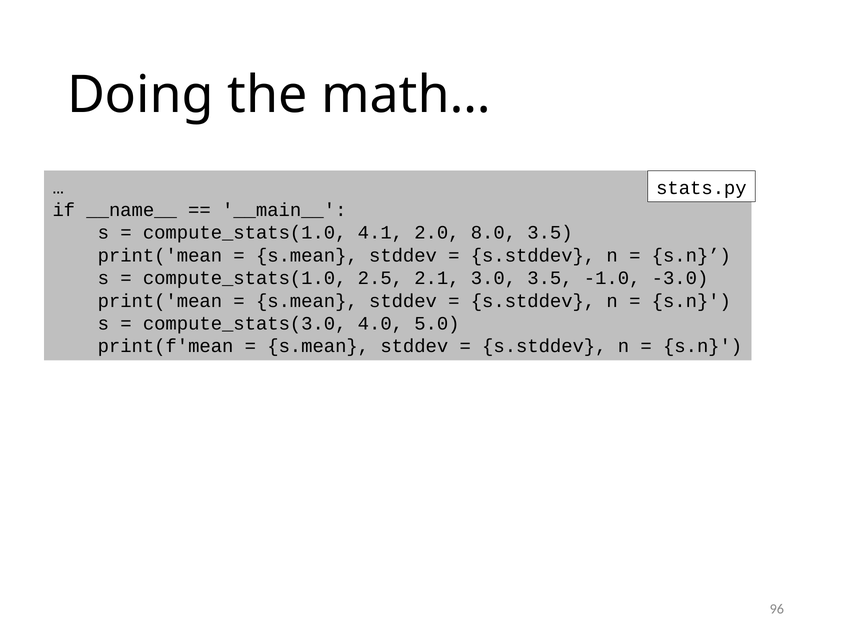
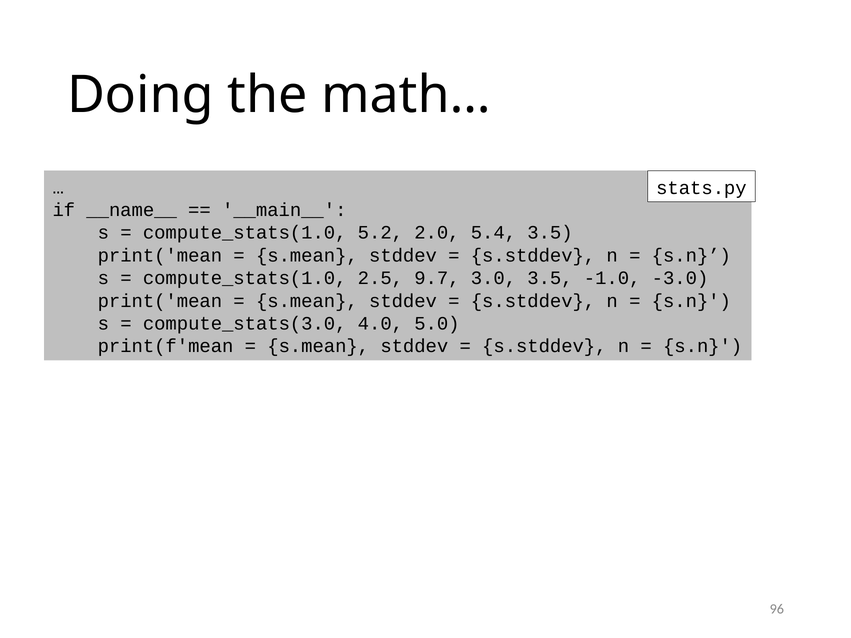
4.1: 4.1 -> 5.2
8.0: 8.0 -> 5.4
2.1: 2.1 -> 9.7
